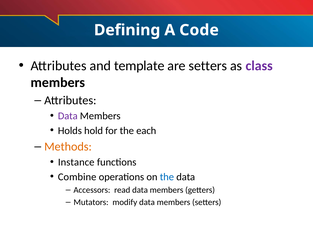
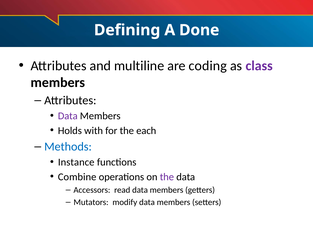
Code: Code -> Done
template: template -> multiline
are setters: setters -> coding
hold: hold -> with
Methods colour: orange -> blue
the at (167, 177) colour: blue -> purple
